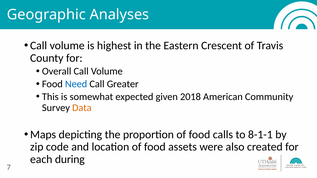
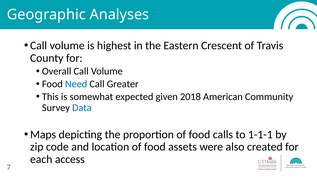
Data colour: orange -> blue
8-1-1: 8-1-1 -> 1-1-1
during: during -> access
